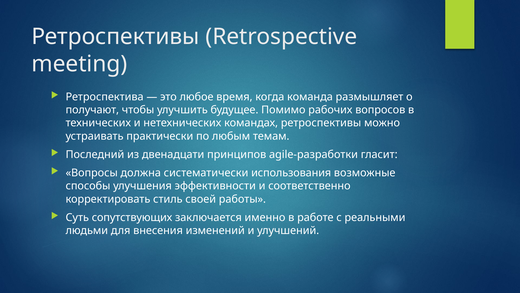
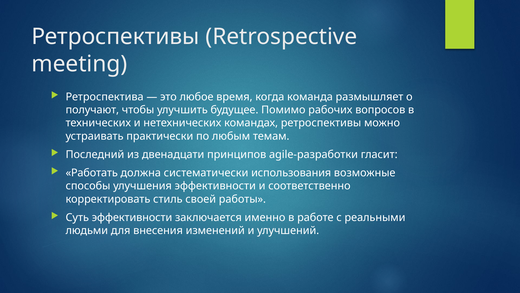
Вопросы: Вопросы -> Работать
Суть сопутствующих: сопутствующих -> эффективности
